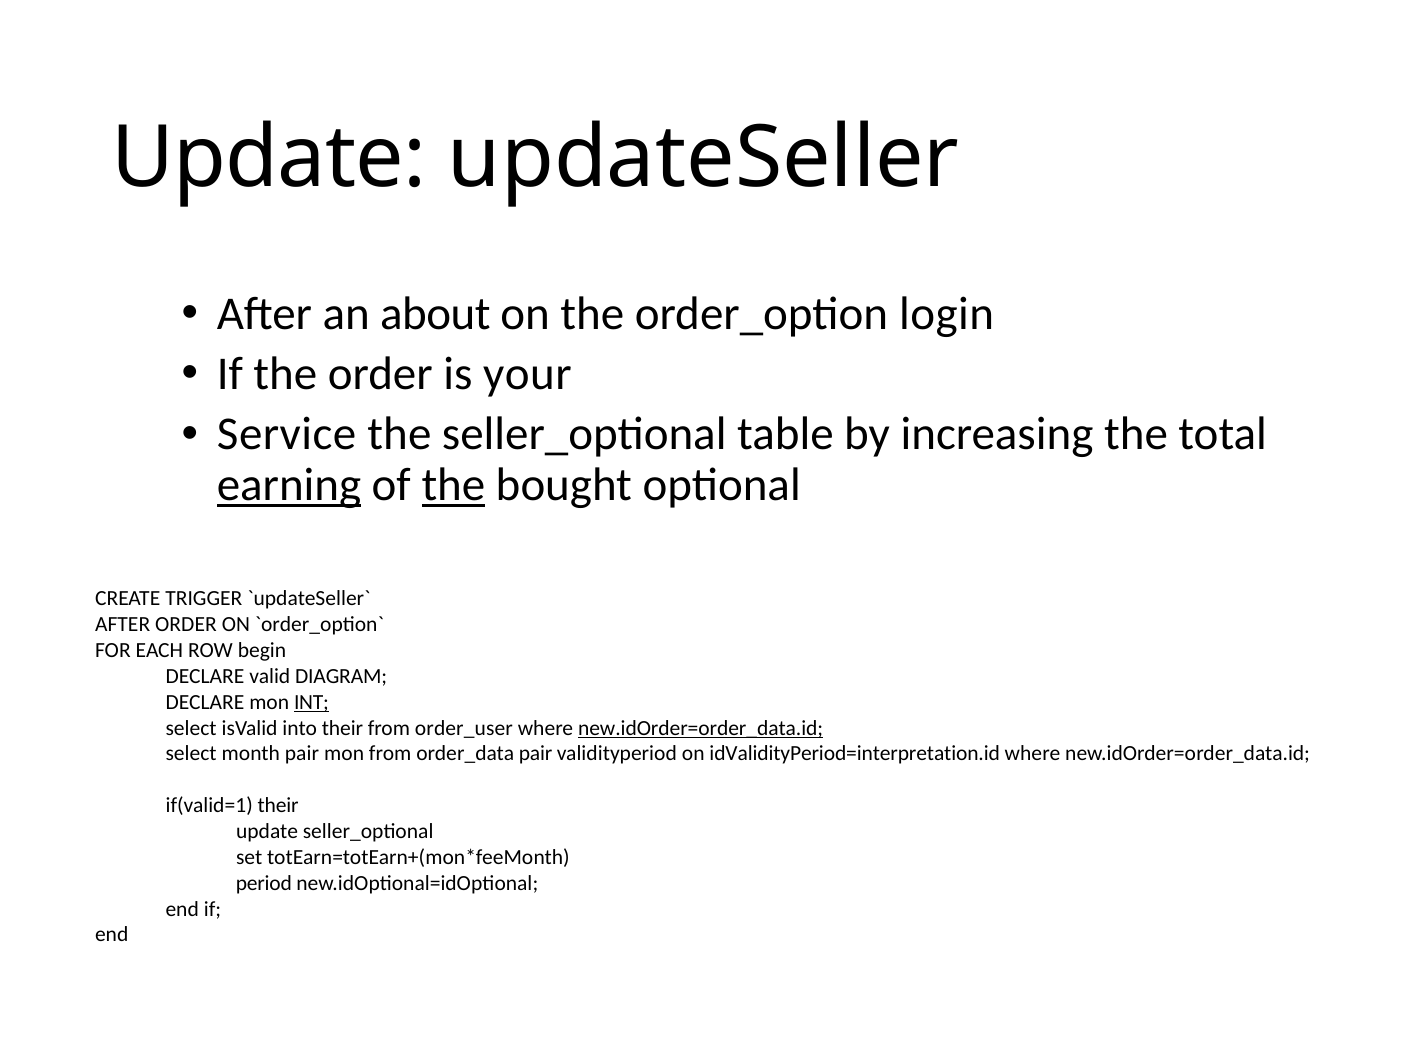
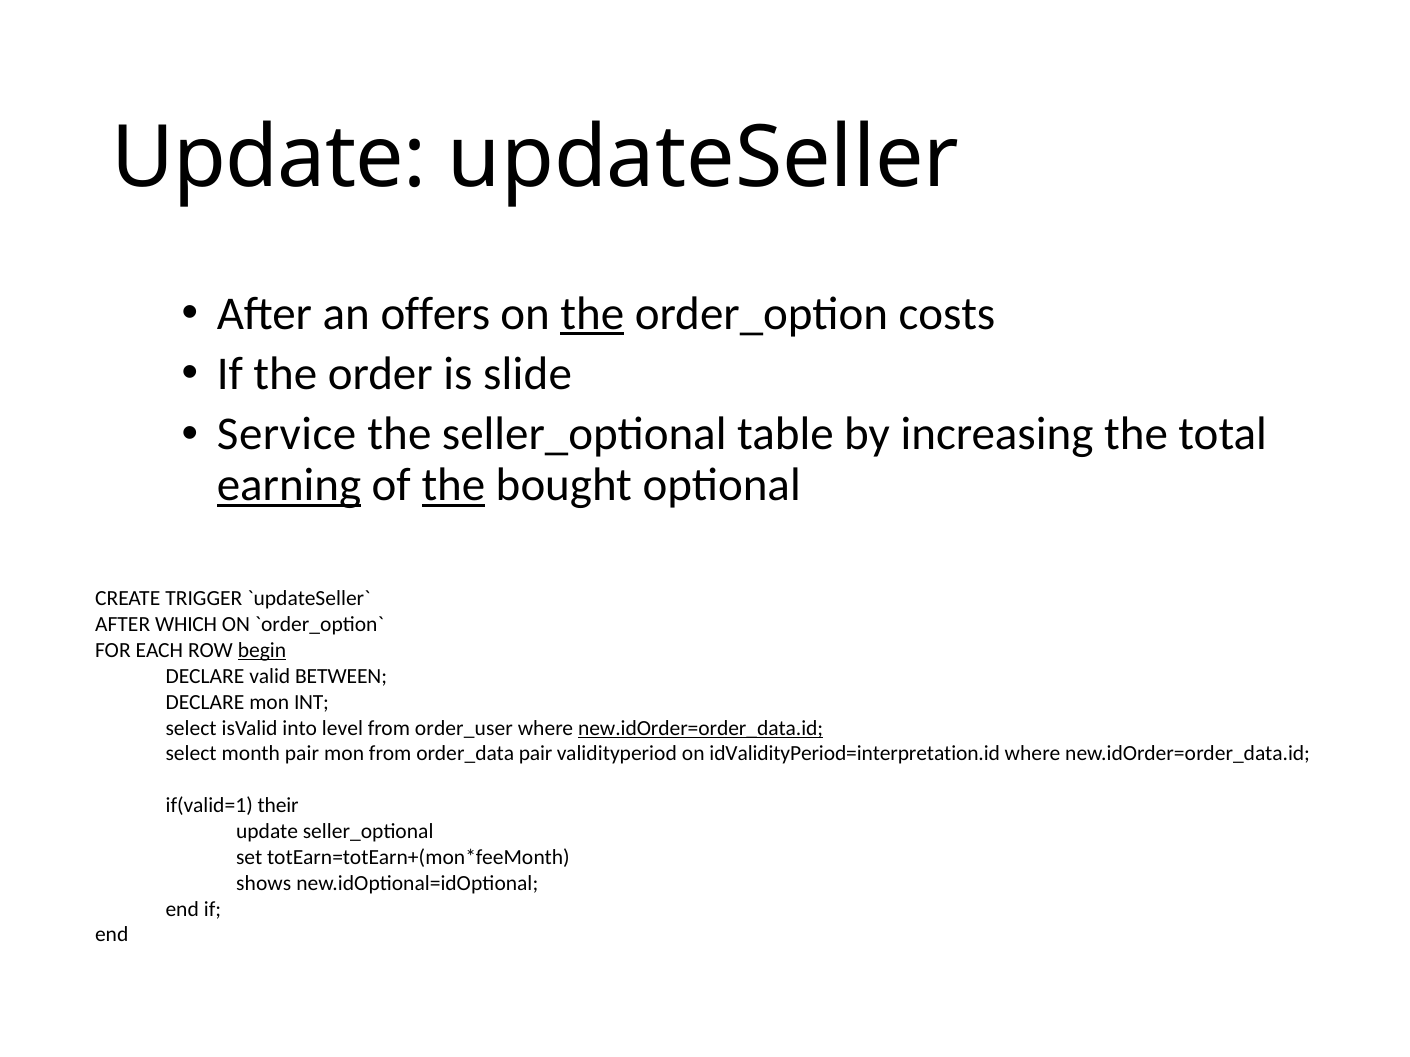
about: about -> offers
the at (592, 314) underline: none -> present
login: login -> costs
your: your -> slide
AFTER ORDER: ORDER -> WHICH
begin underline: none -> present
DIAGRAM: DIAGRAM -> BETWEEN
INT underline: present -> none
into their: their -> level
period: period -> shows
